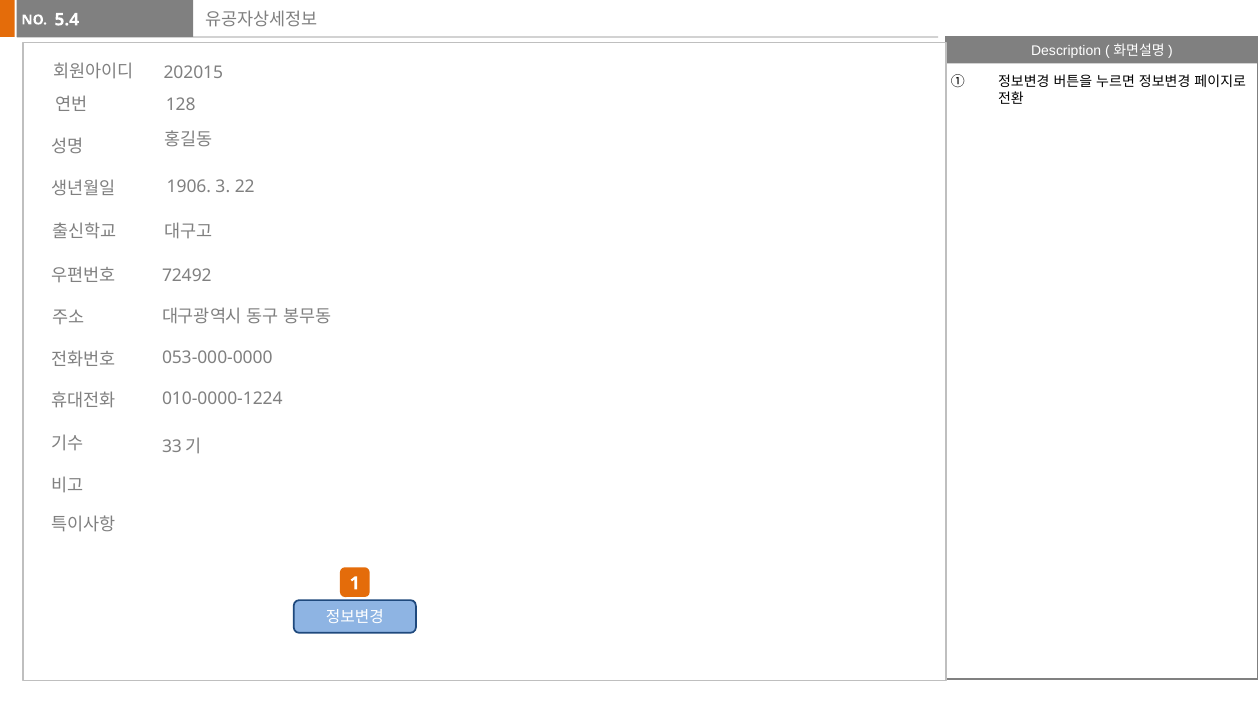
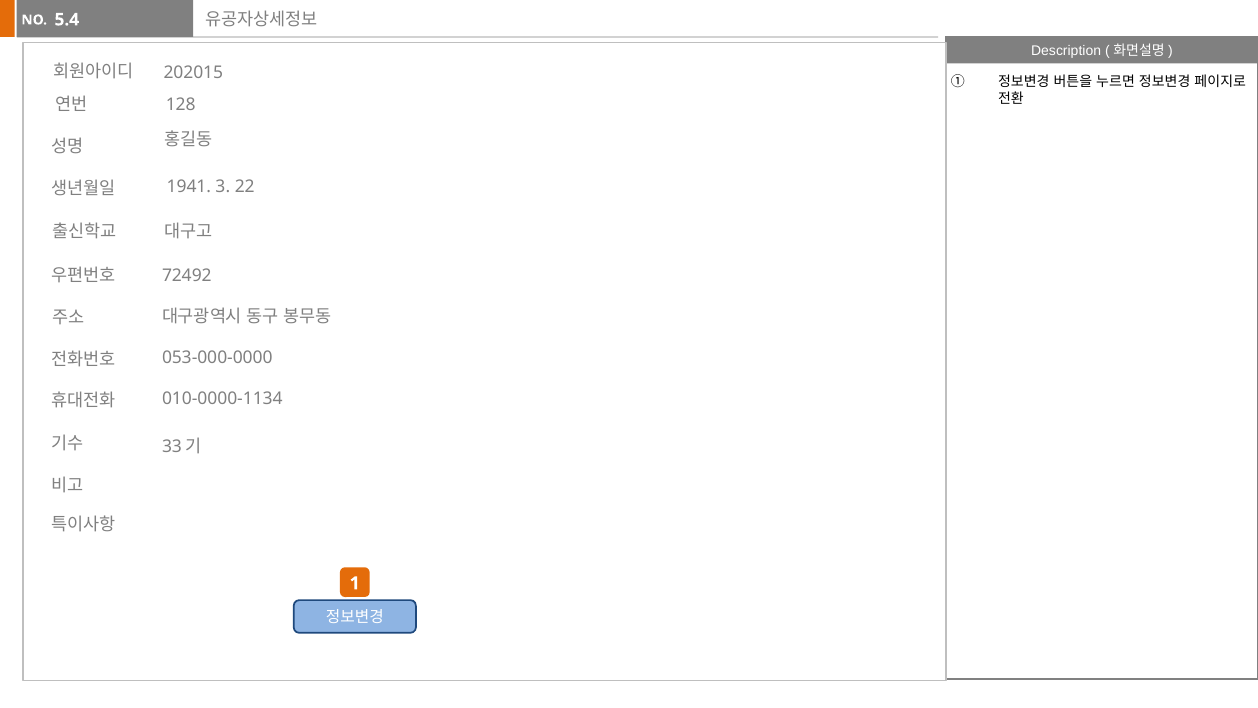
1906: 1906 -> 1941
010-0000-1224: 010-0000-1224 -> 010-0000-1134
